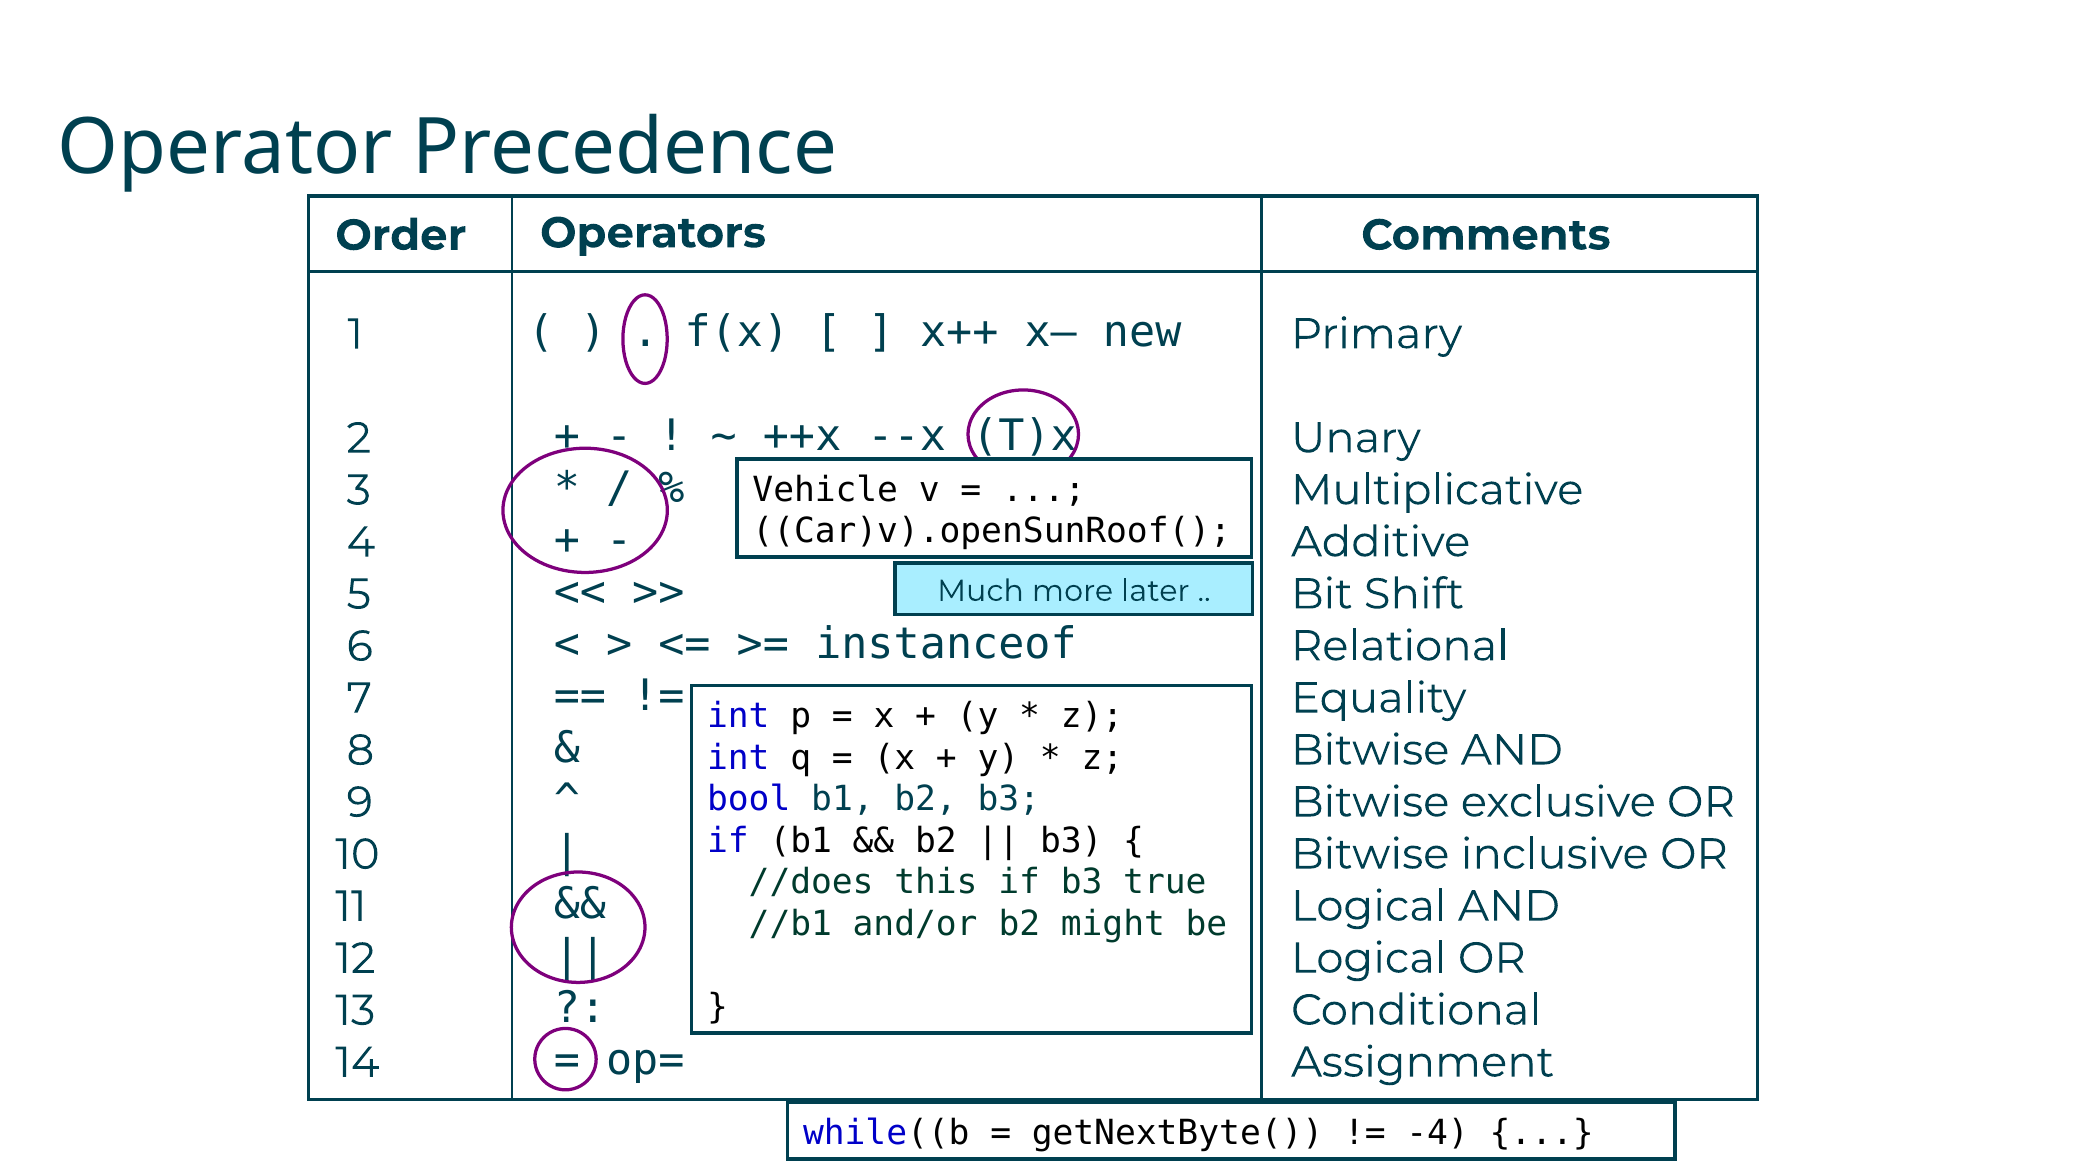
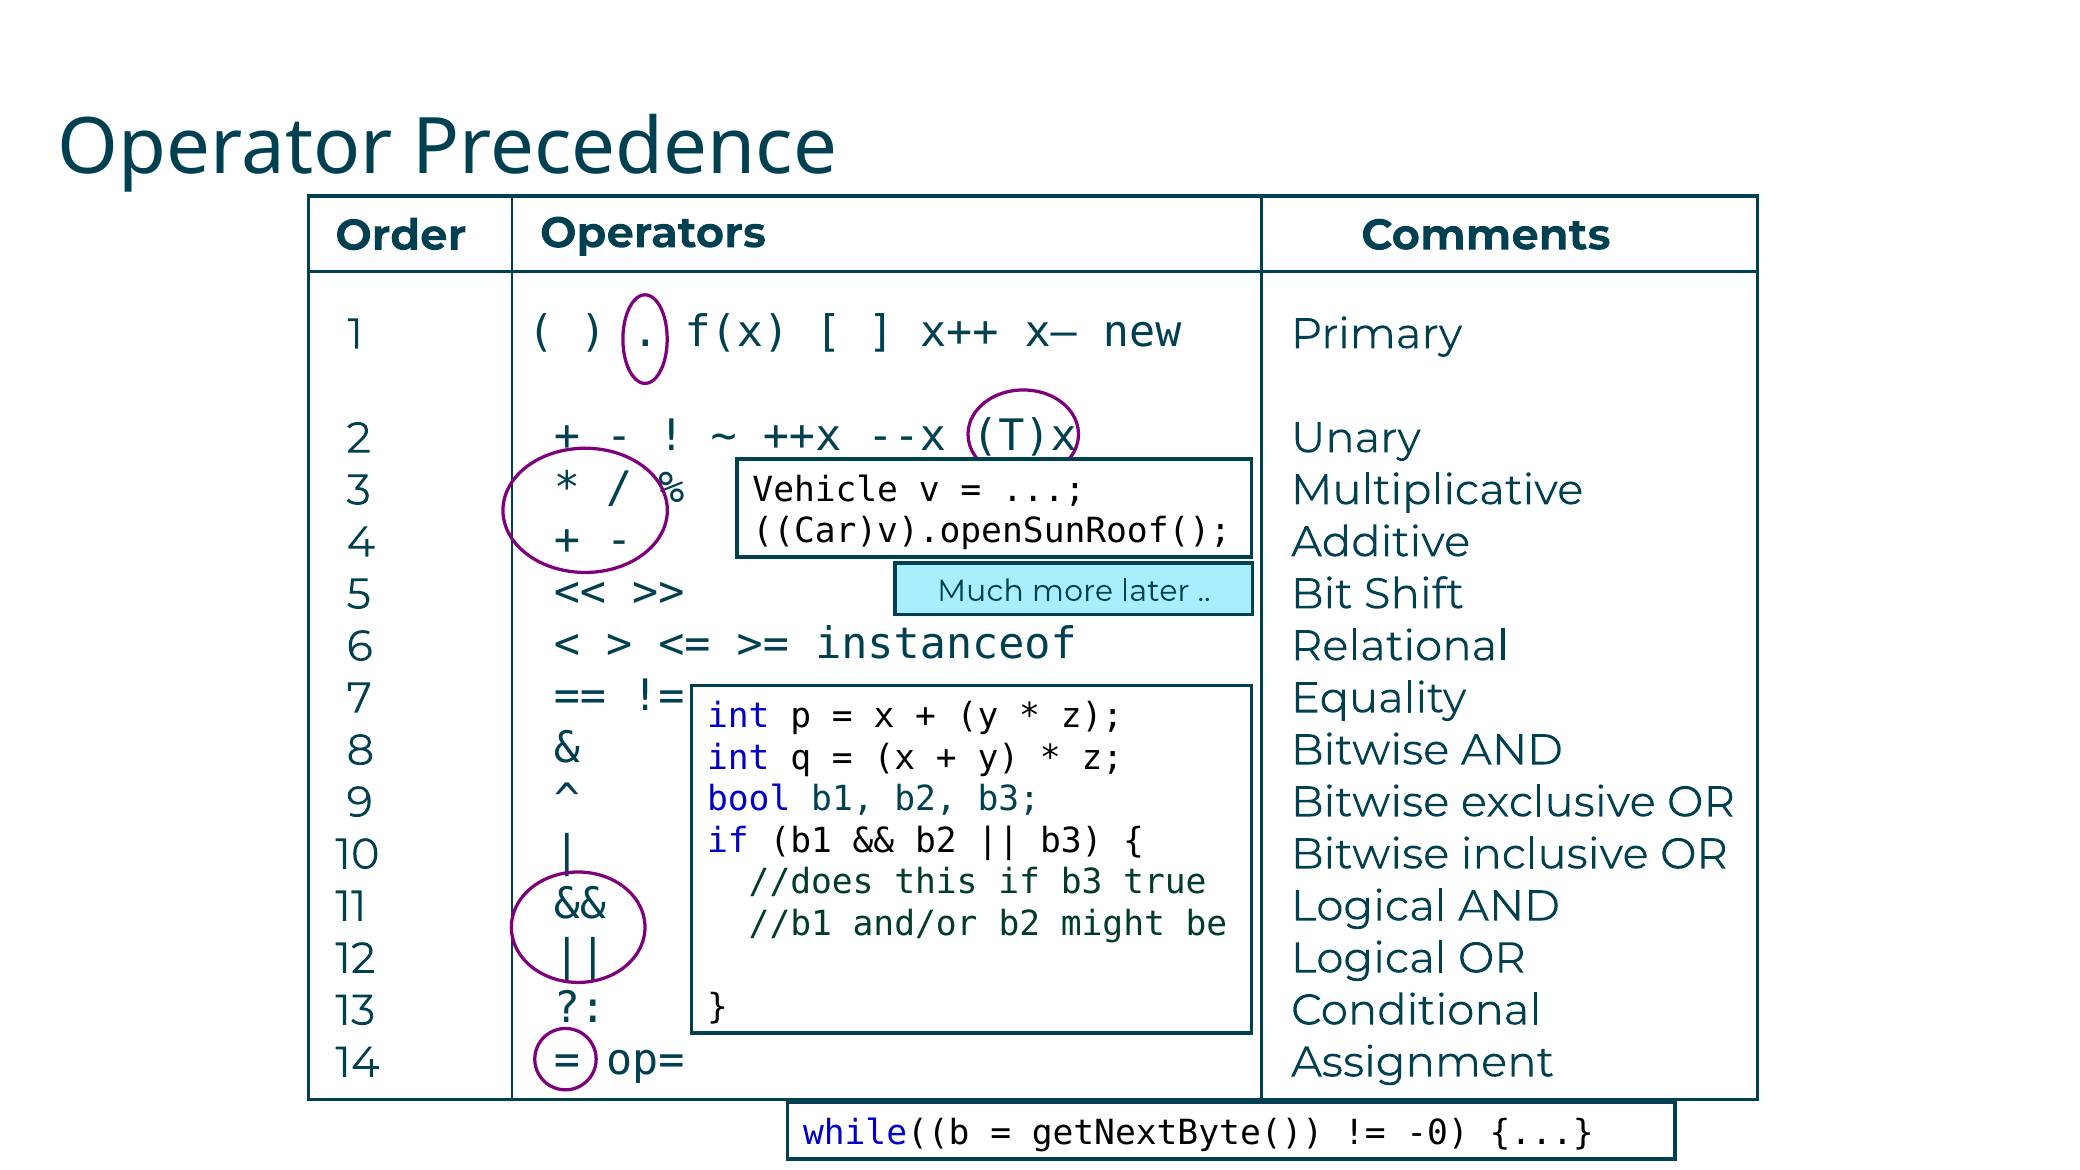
-4: -4 -> -0
